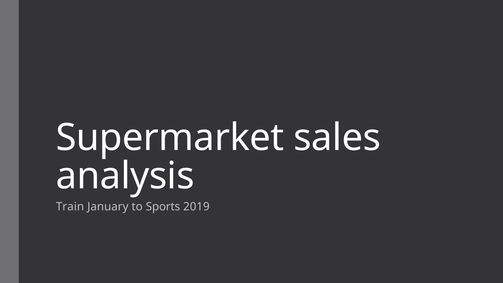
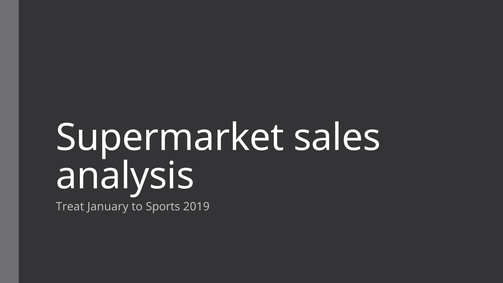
Train: Train -> Treat
